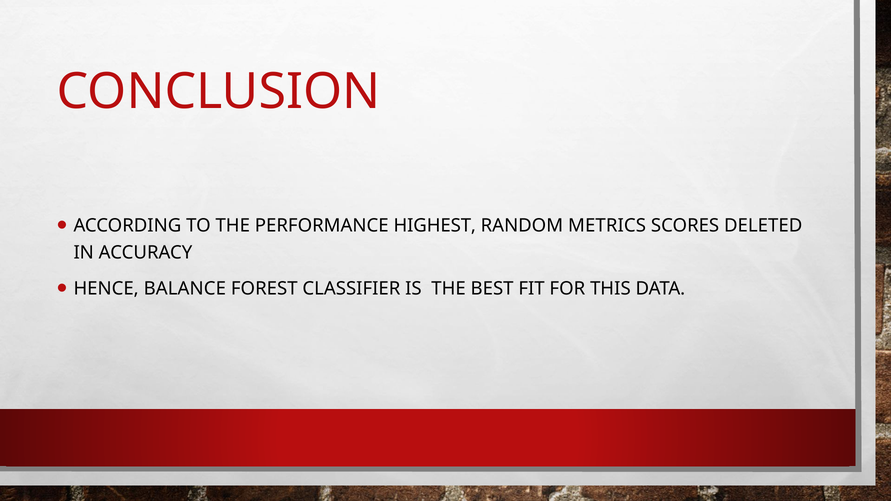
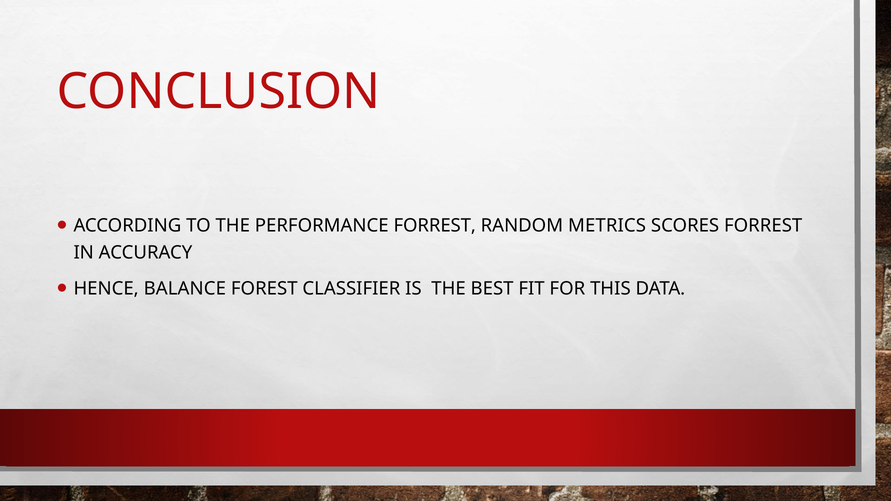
PERFORMANCE HIGHEST: HIGHEST -> FORREST
SCORES DELETED: DELETED -> FORREST
